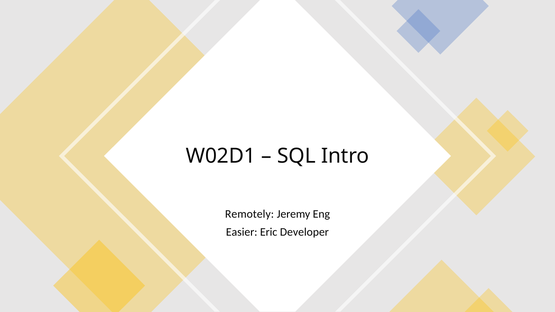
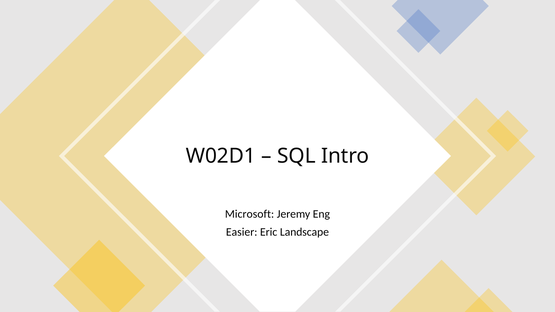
Remotely: Remotely -> Microsoft
Developer: Developer -> Landscape
